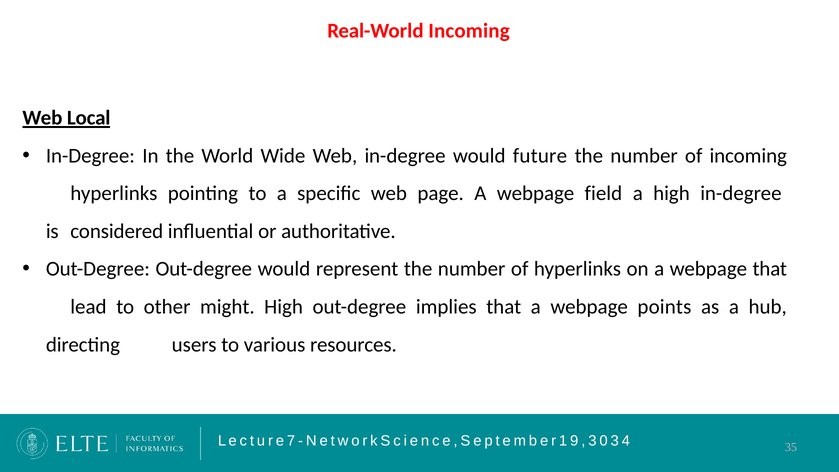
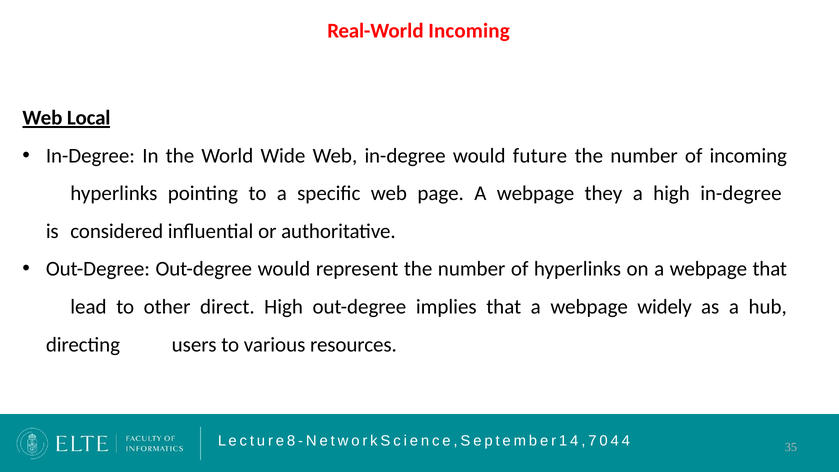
field: field -> they
might: might -> direct
points: points -> widely
7: 7 -> 8
1 9: 9 -> 4
3 at (592, 441): 3 -> 7
0 3: 3 -> 4
